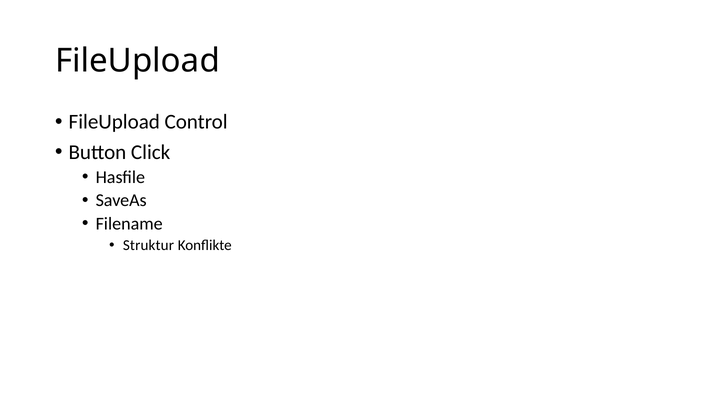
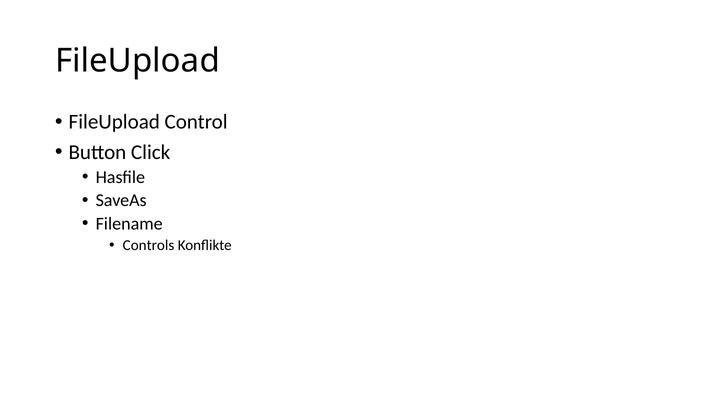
Struktur: Struktur -> Controls
